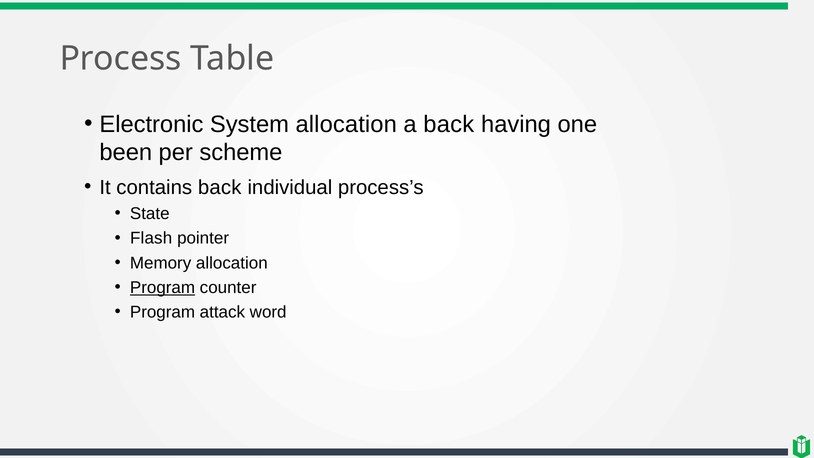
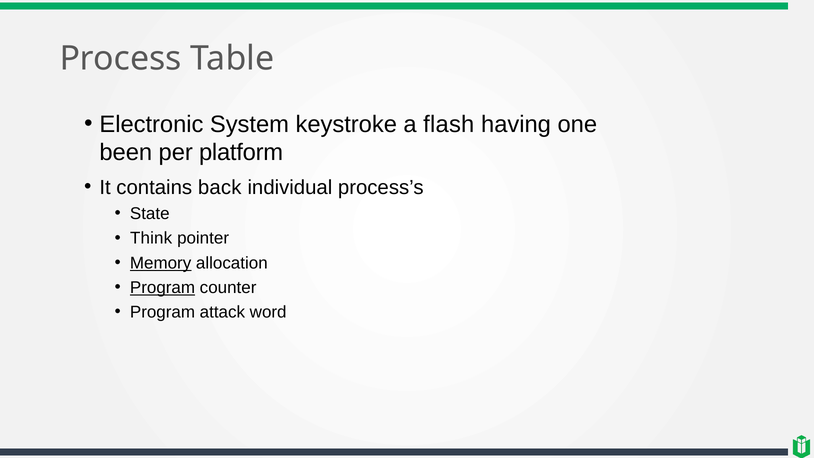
System allocation: allocation -> keystroke
a back: back -> flash
scheme: scheme -> platform
Flash: Flash -> Think
Memory underline: none -> present
